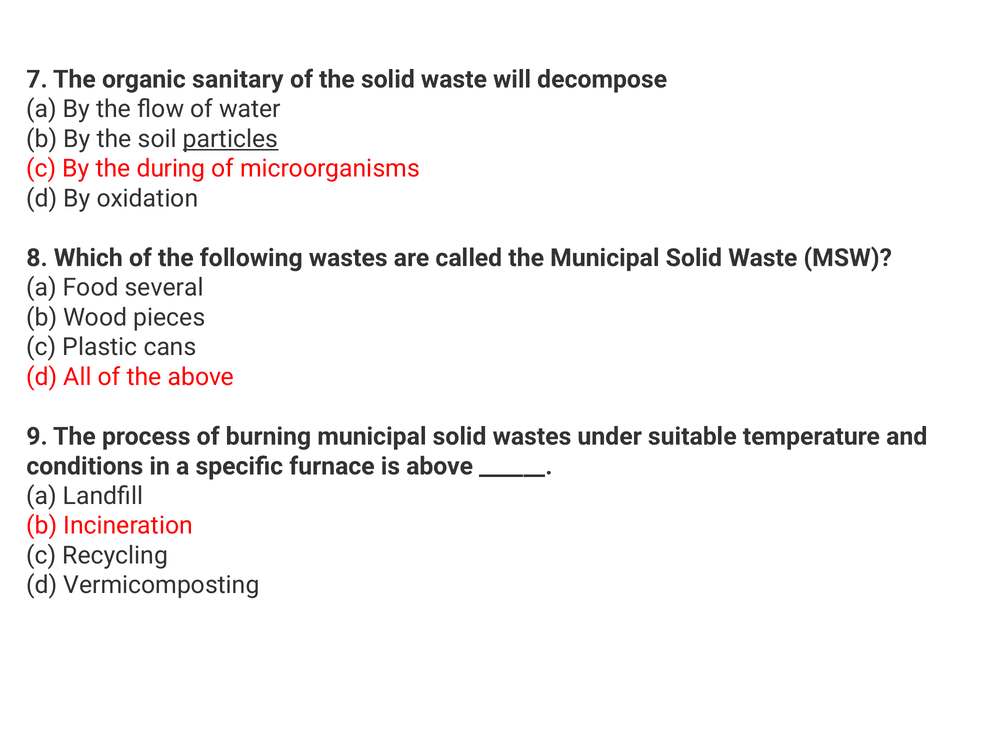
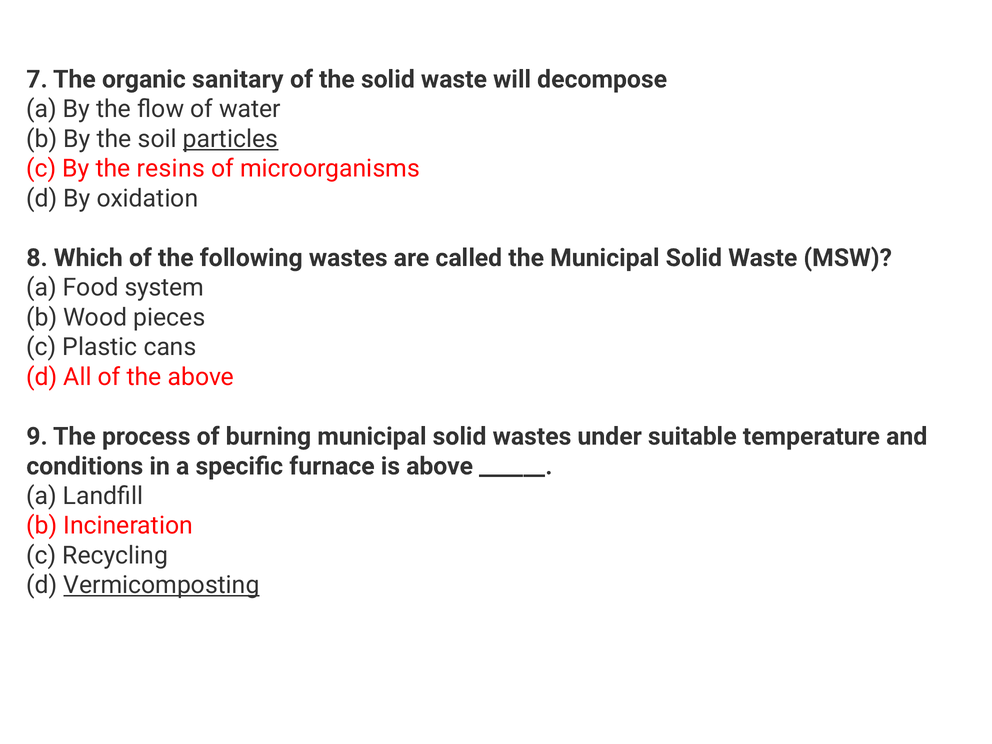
during: during -> resins
several: several -> system
Vermicomposting underline: none -> present
